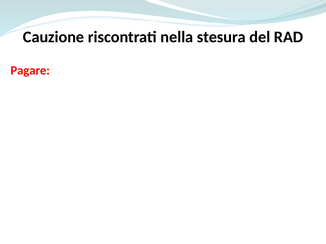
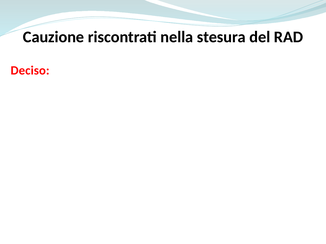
Pagare: Pagare -> Deciso
